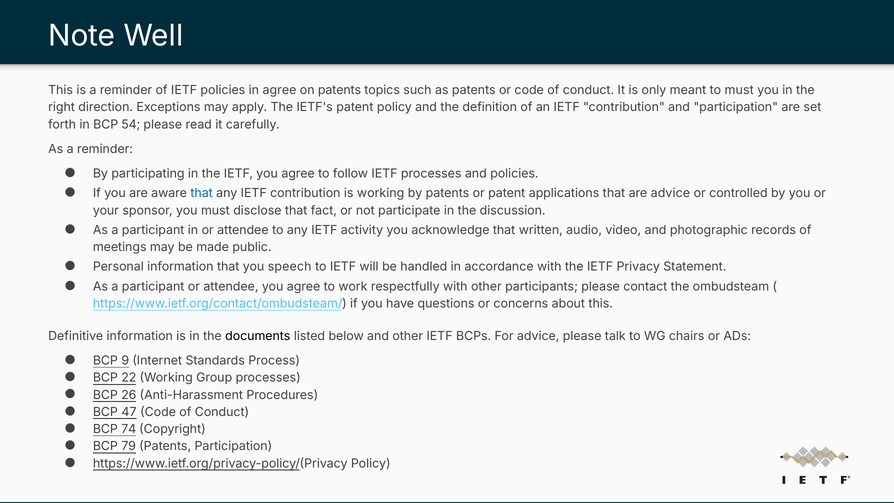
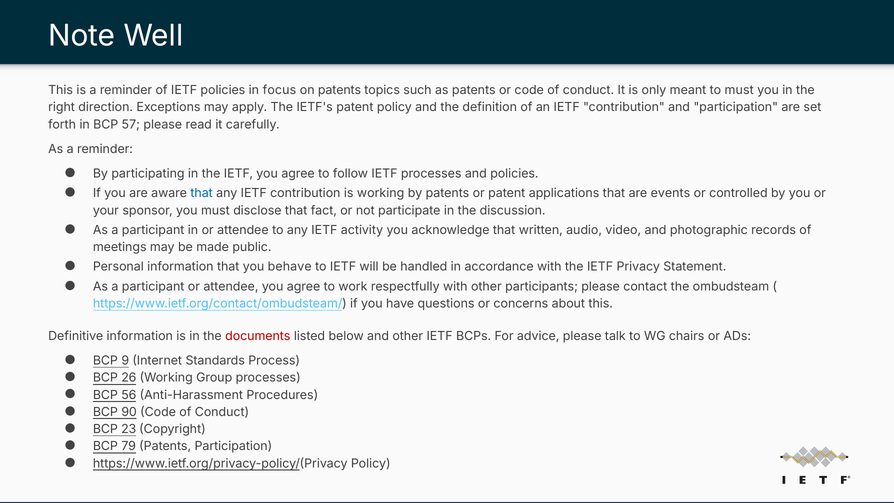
in agree: agree -> focus
54: 54 -> 57
are advice: advice -> events
speech: speech -> behave
documents colour: black -> red
22: 22 -> 26
26: 26 -> 56
47: 47 -> 90
74: 74 -> 23
